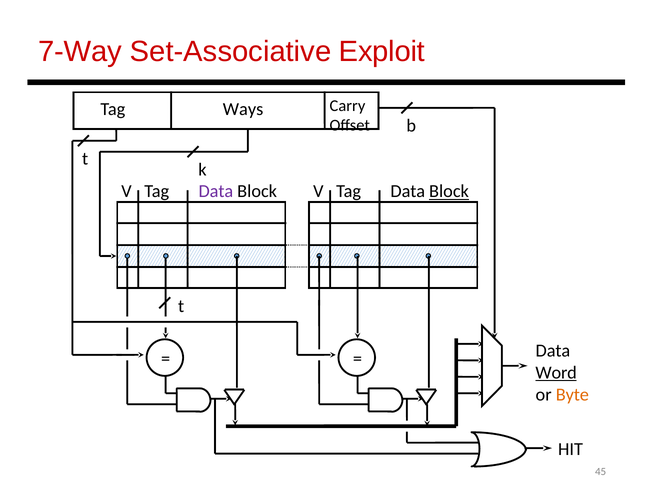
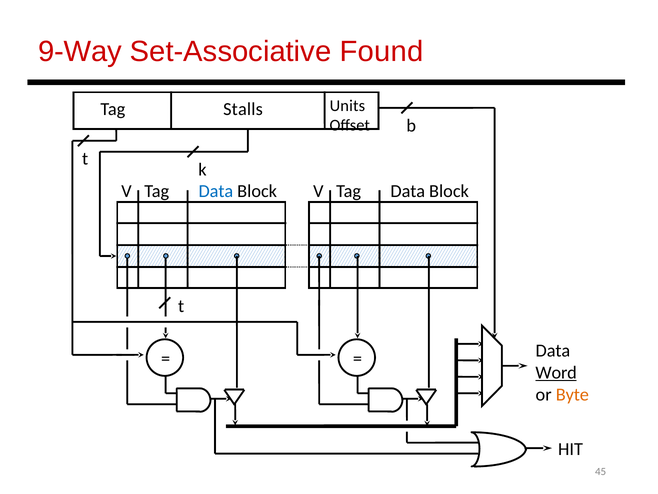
7-Way: 7-Way -> 9-Way
Exploit: Exploit -> Found
Carry: Carry -> Units
Ways: Ways -> Stalls
Data at (216, 191) colour: purple -> blue
Block at (449, 191) underline: present -> none
